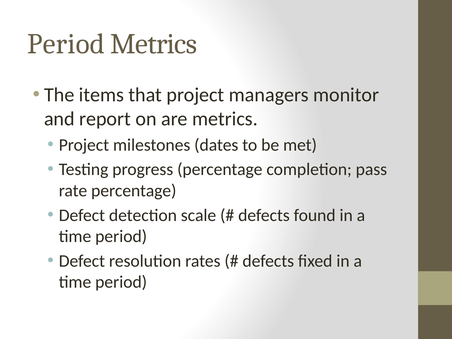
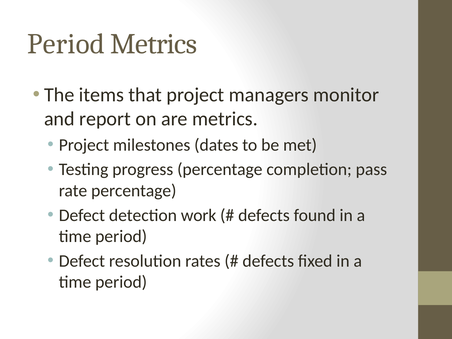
scale: scale -> work
